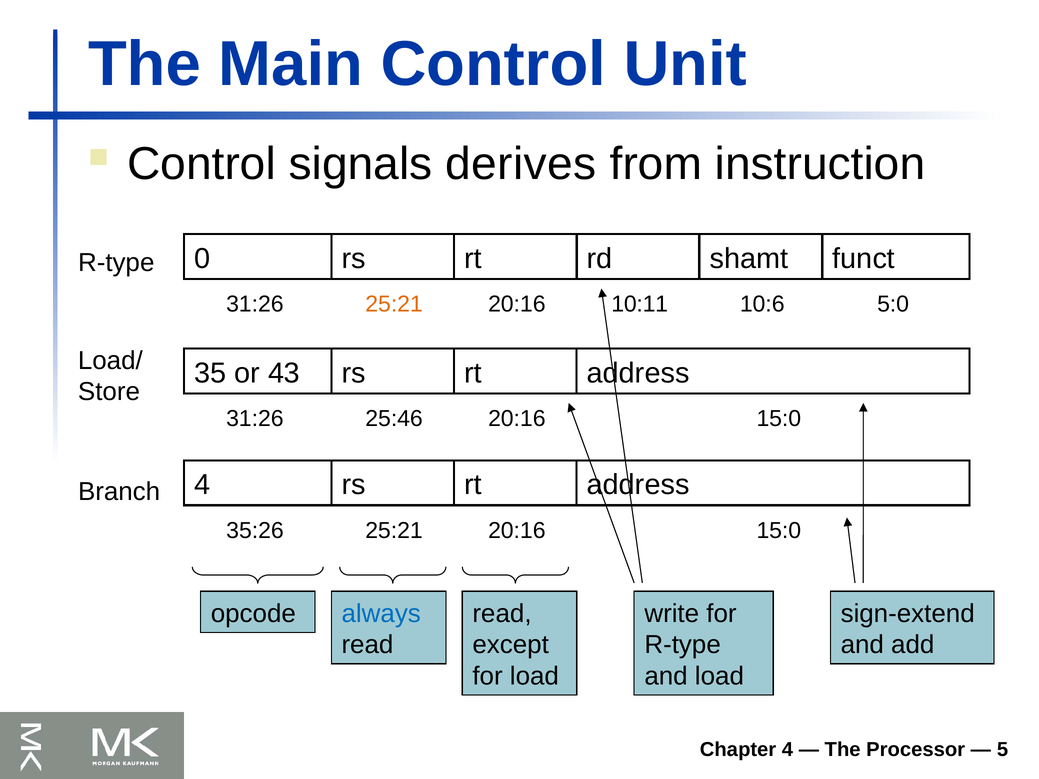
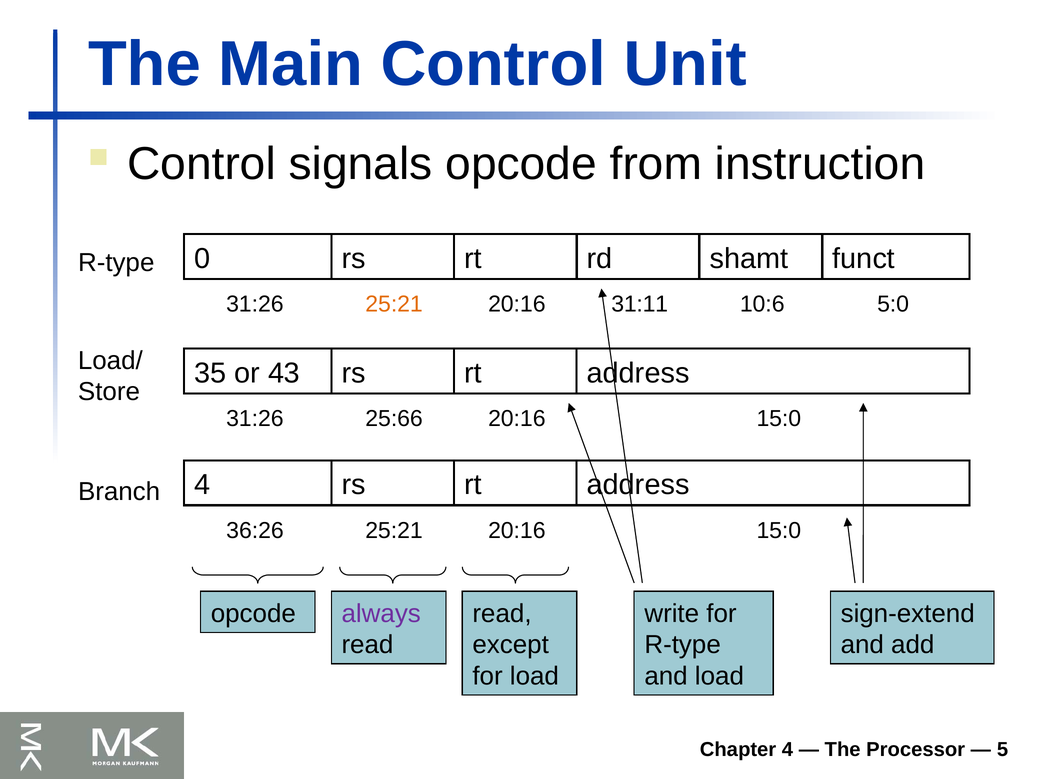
signals derives: derives -> opcode
10:11: 10:11 -> 31:11
25:46: 25:46 -> 25:66
35:26: 35:26 -> 36:26
always colour: blue -> purple
